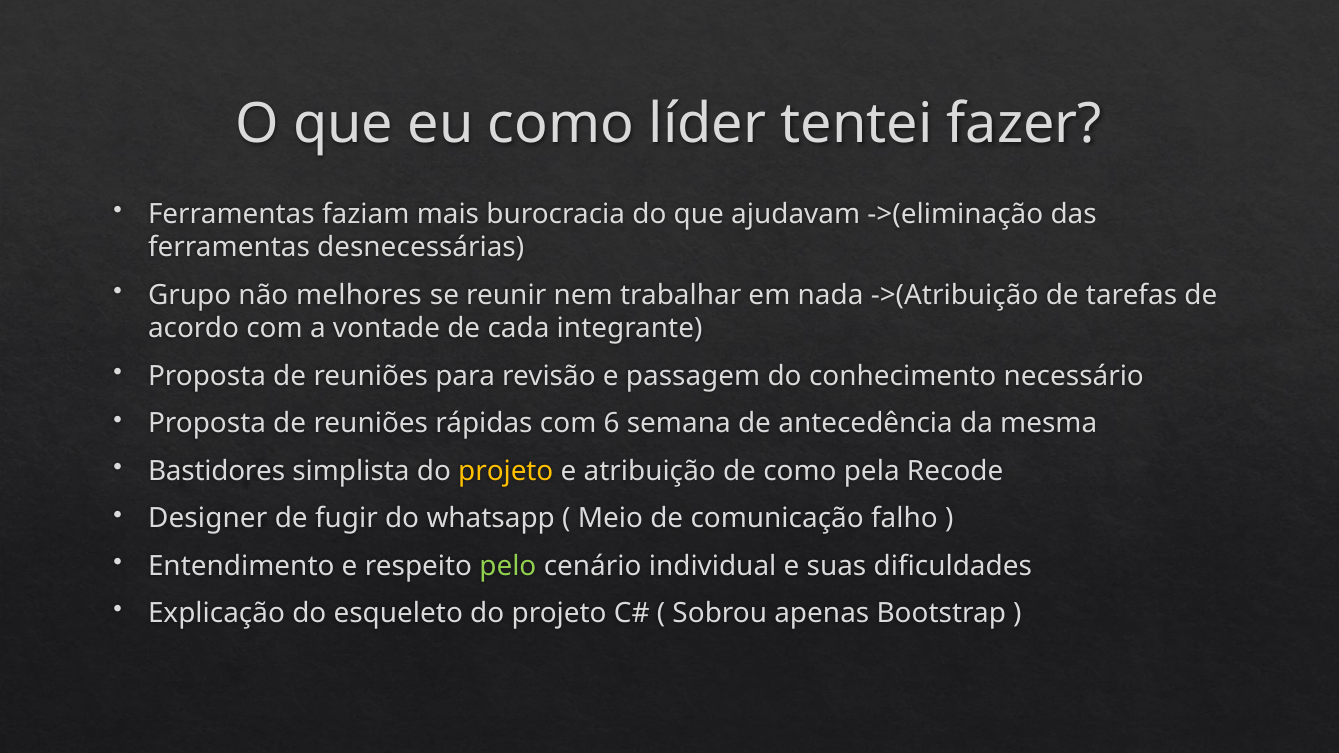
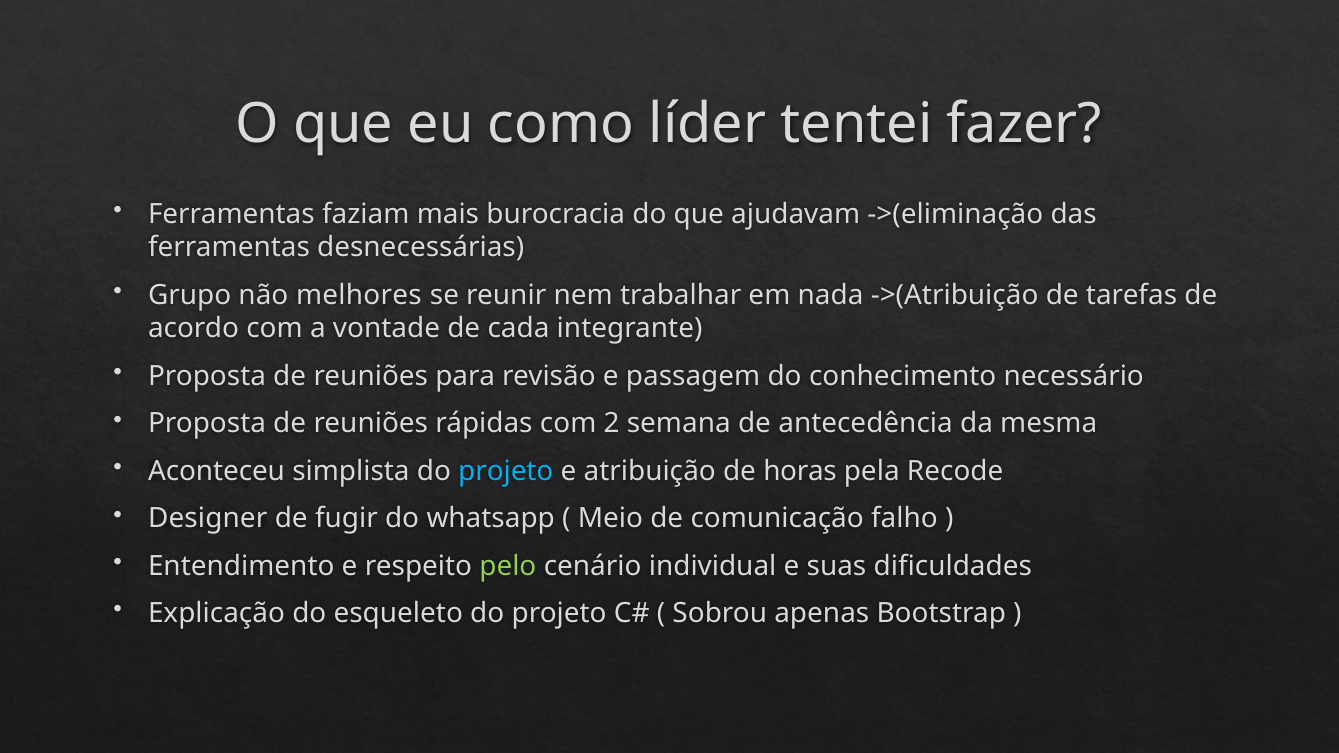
6: 6 -> 2
Bastidores: Bastidores -> Aconteceu
projeto at (506, 471) colour: yellow -> light blue
de como: como -> horas
